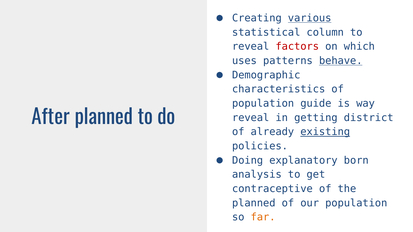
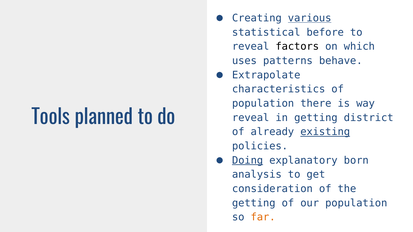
column: column -> before
factors colour: red -> black
behave underline: present -> none
Demographic: Demographic -> Extrapolate
guide: guide -> there
After: After -> Tools
Doing underline: none -> present
contraceptive: contraceptive -> consideration
planned at (254, 203): planned -> getting
